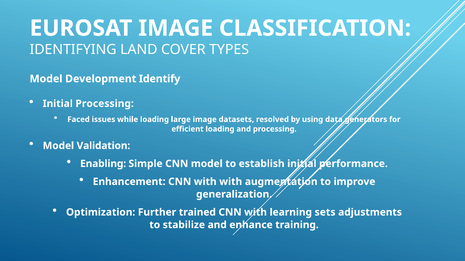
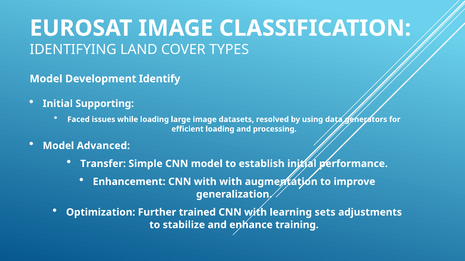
Initial Processing: Processing -> Supporting
Validation: Validation -> Advanced
Enabling: Enabling -> Transfer
